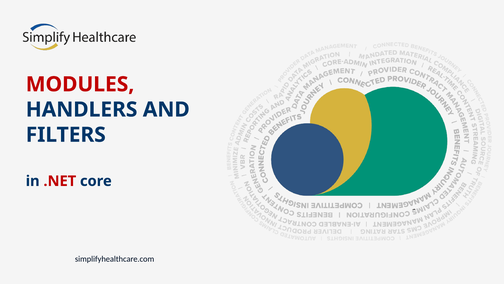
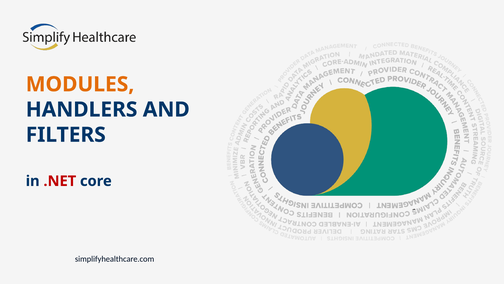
MODULES colour: red -> orange
